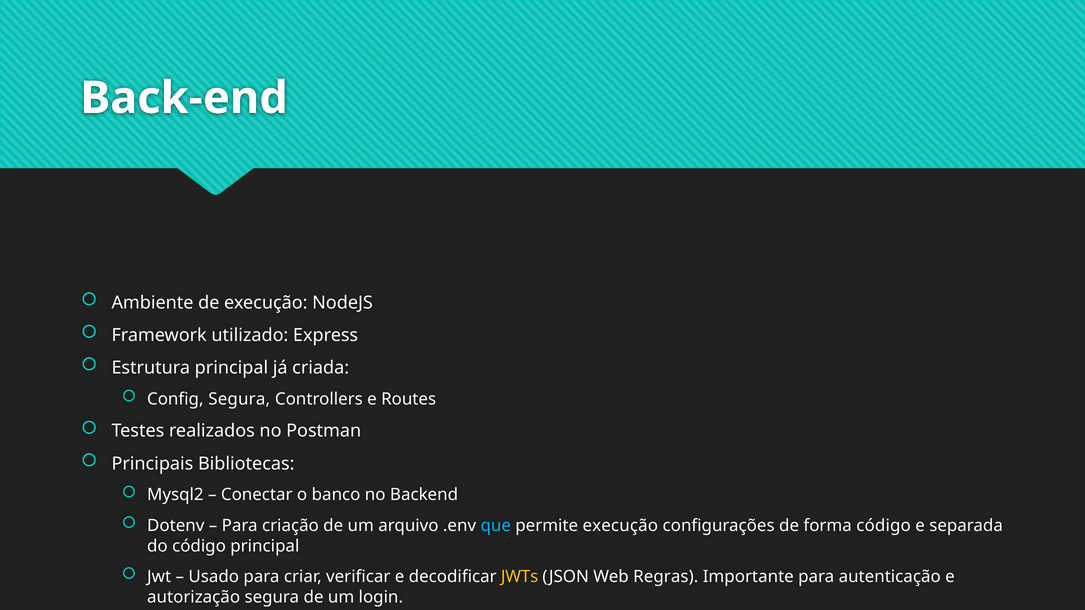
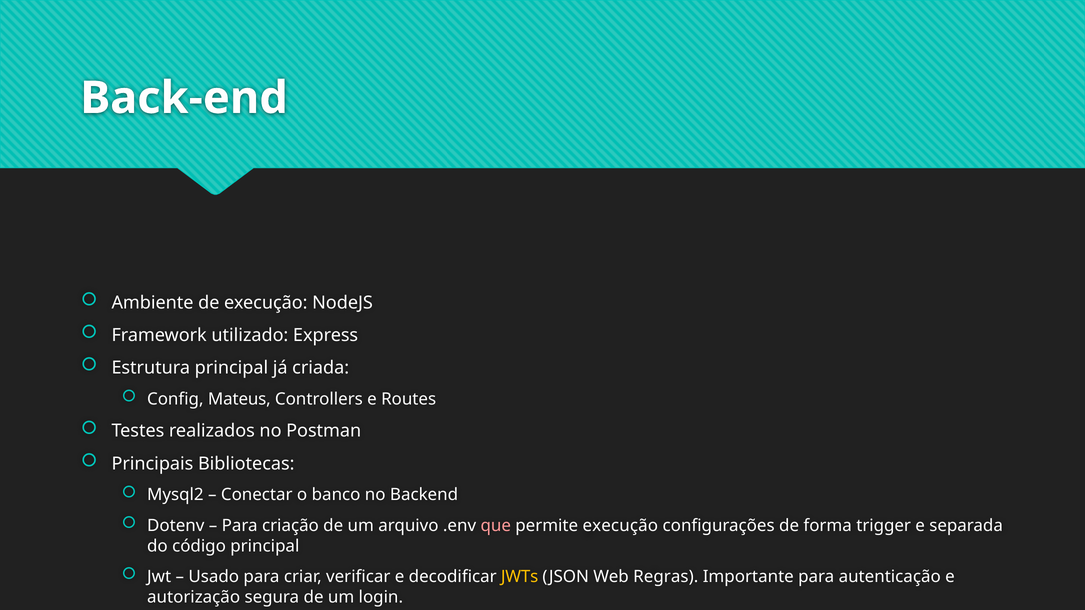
Config Segura: Segura -> Mateus
que colour: light blue -> pink
forma código: código -> trigger
